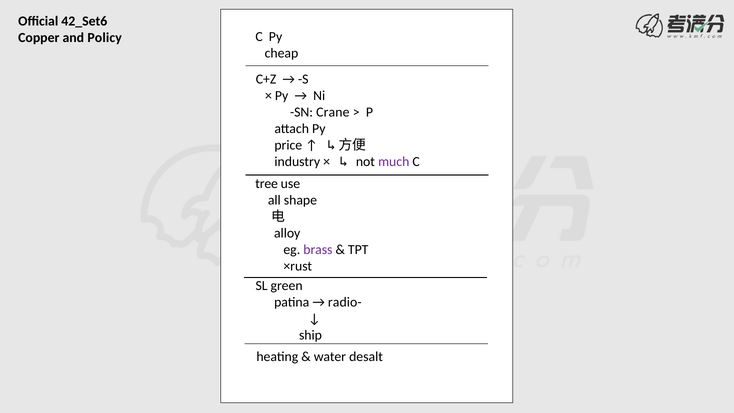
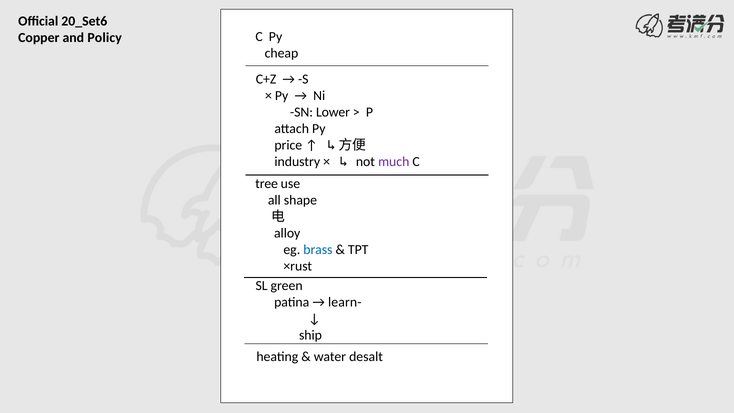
42_Set6: 42_Set6 -> 20_Set6
Crane: Crane -> Lower
brass colour: purple -> blue
radio-: radio- -> learn-
